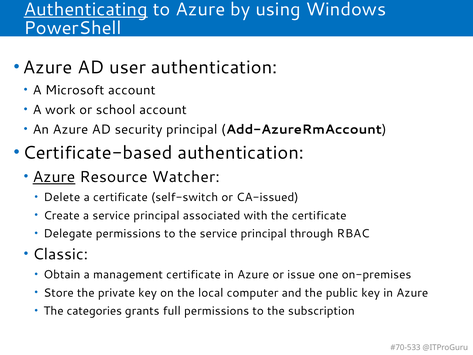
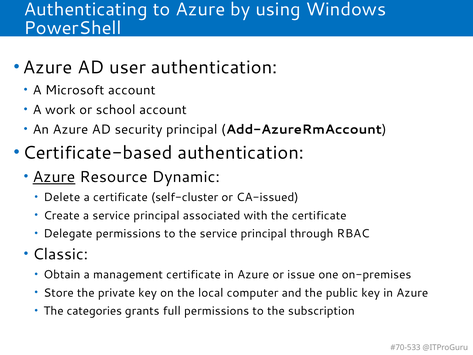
Authenticating underline: present -> none
Watcher: Watcher -> Dynamic
self-switch: self-switch -> self-cluster
